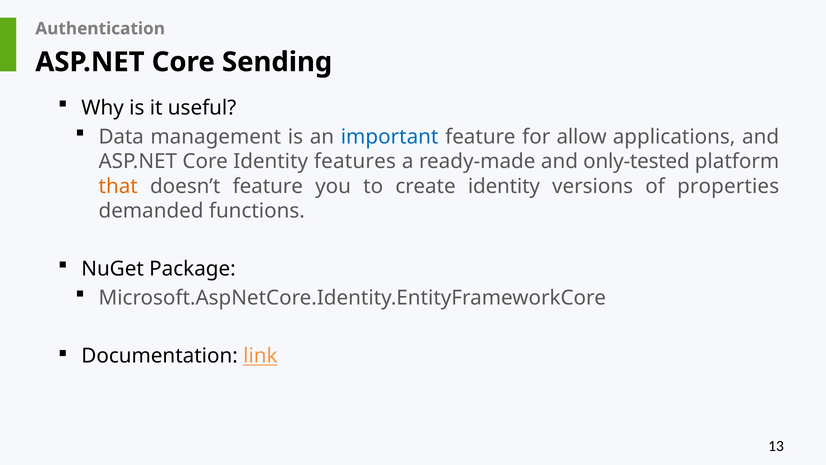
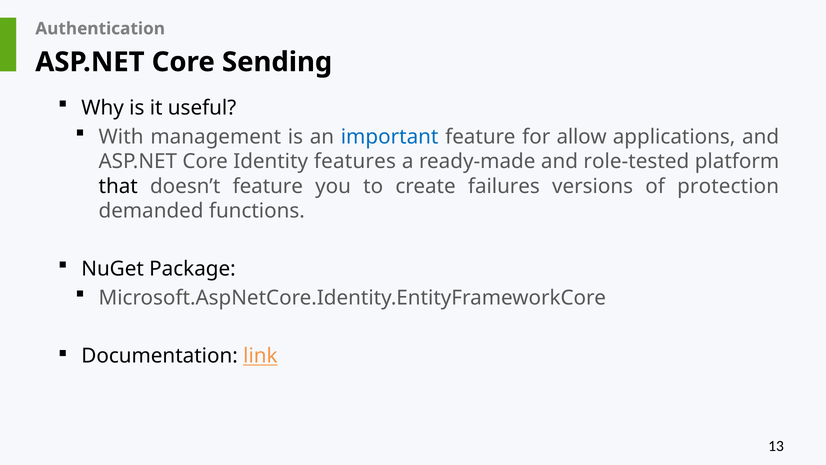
Data: Data -> With
only-tested: only-tested -> role-tested
that colour: orange -> black
create identity: identity -> failures
properties: properties -> protection
